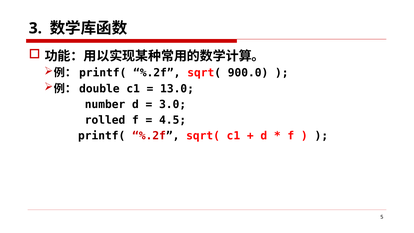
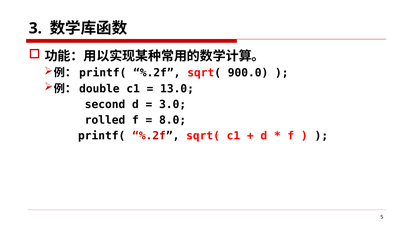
number: number -> second
4.5: 4.5 -> 8.0
